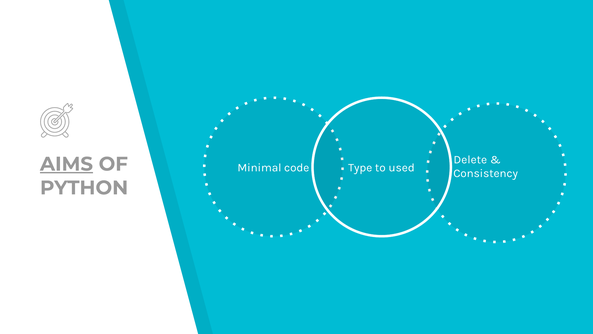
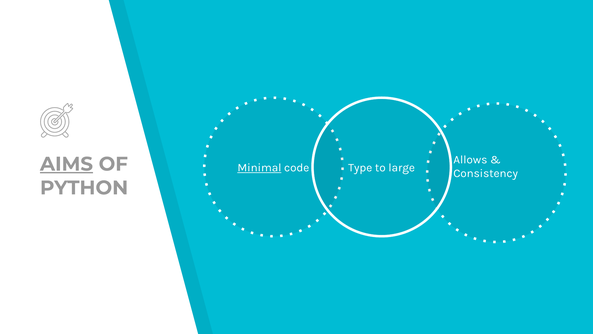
Delete: Delete -> Allows
Minimal underline: none -> present
used: used -> large
